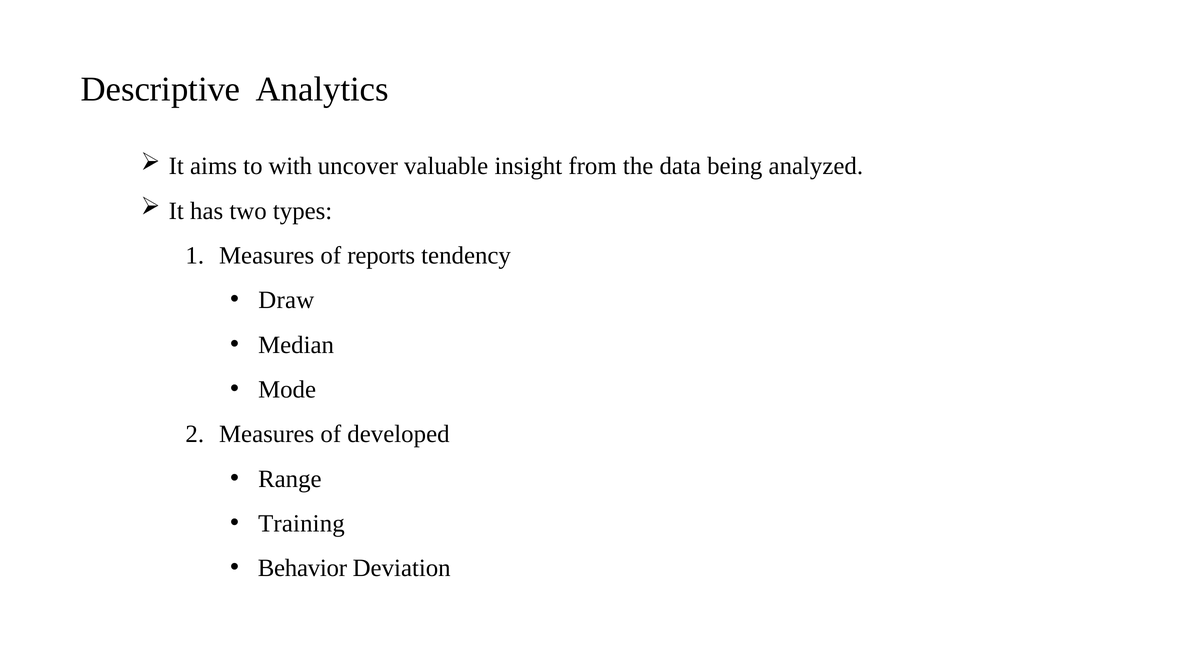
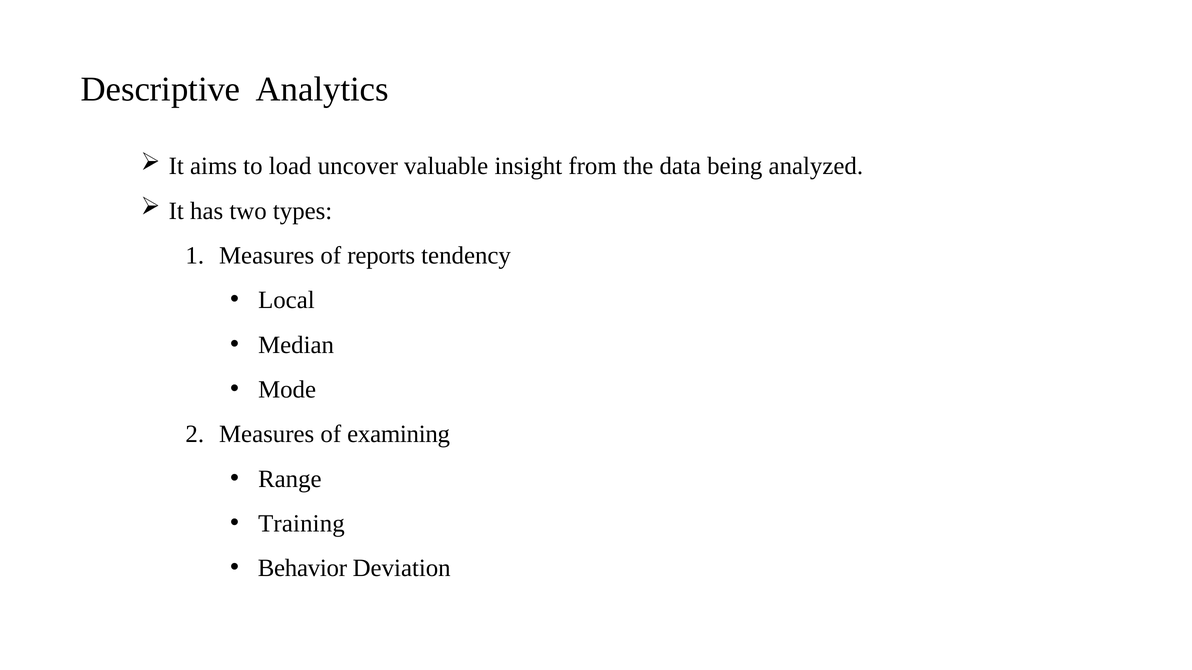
with: with -> load
Draw: Draw -> Local
developed: developed -> examining
